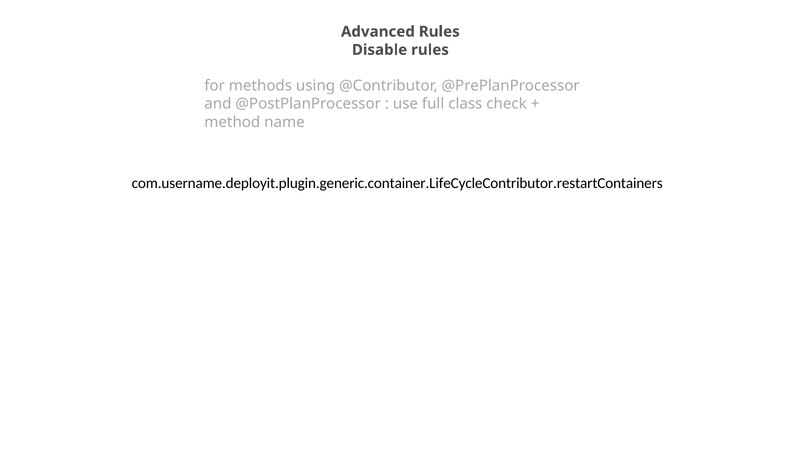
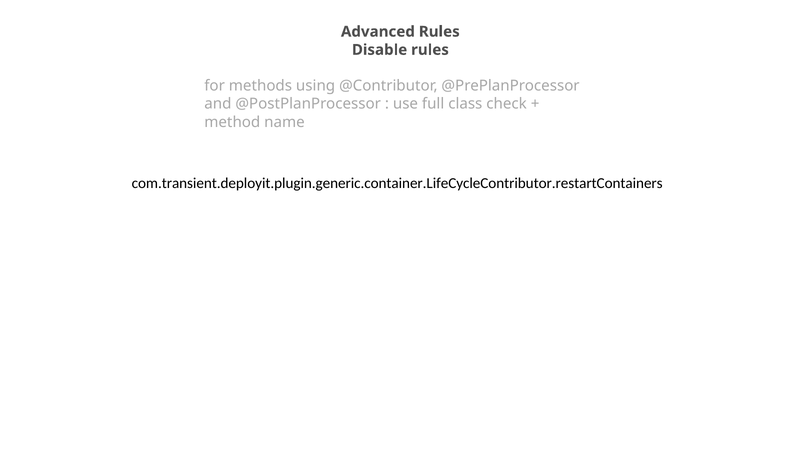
com.username.deployit.plugin.generic.container.LifeCycleContributor.restartContainers: com.username.deployit.plugin.generic.container.LifeCycleContributor.restartContainers -> com.transient.deployit.plugin.generic.container.LifeCycleContributor.restartContainers
